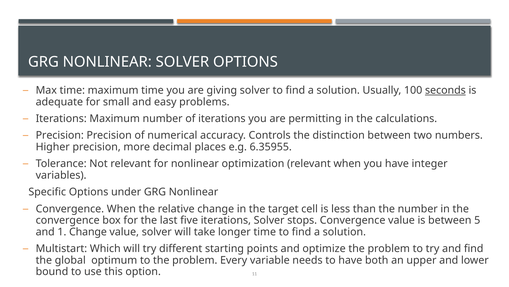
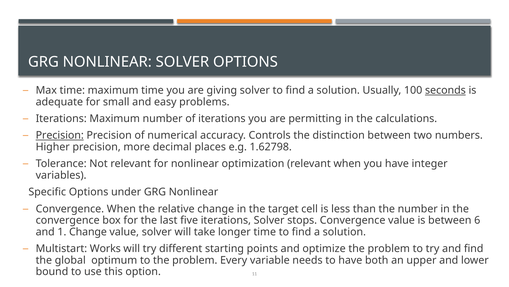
Precision at (60, 135) underline: none -> present
6.35955: 6.35955 -> 1.62798
5: 5 -> 6
Which: Which -> Works
